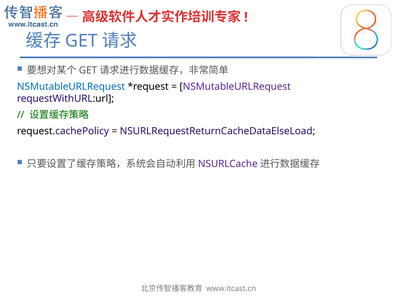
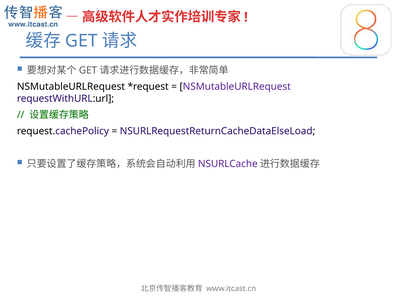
NSMutableURLRequest at (71, 87) colour: blue -> black
